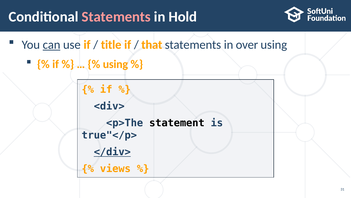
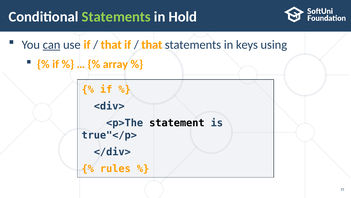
Statements at (116, 17) colour: pink -> light green
title at (111, 45): title -> that
over: over -> keys
using at (115, 64): using -> array
</div> underline: present -> none
views: views -> rules
